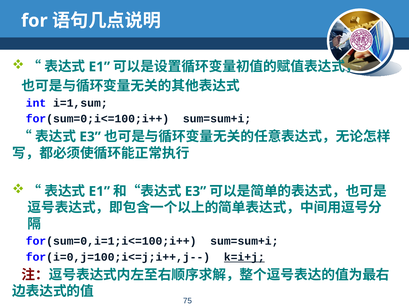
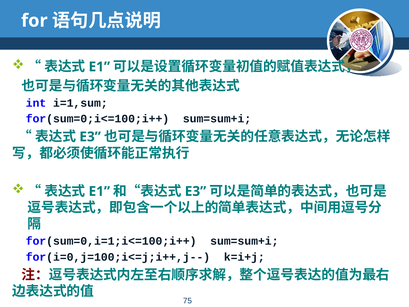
k=i+j underline: present -> none
